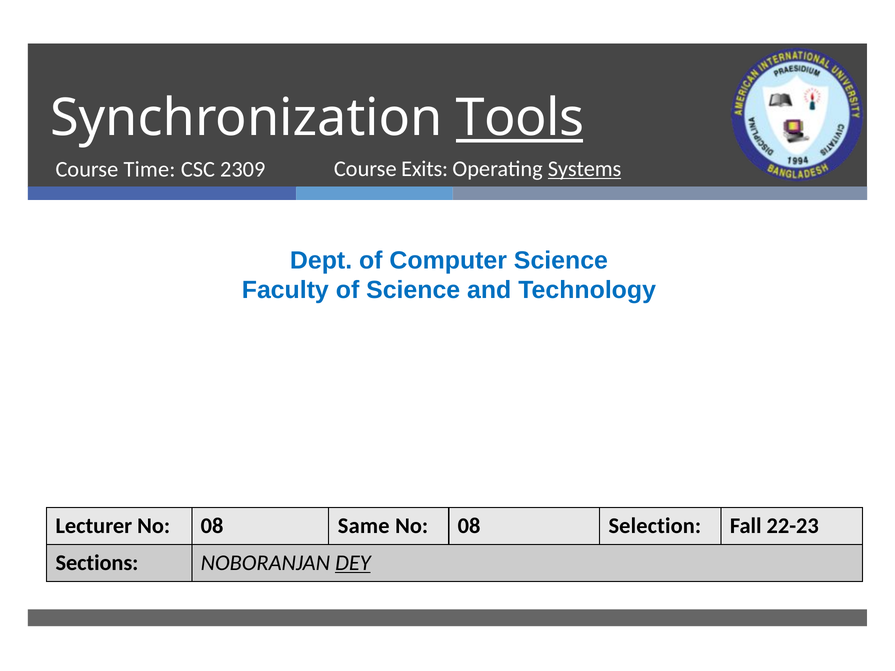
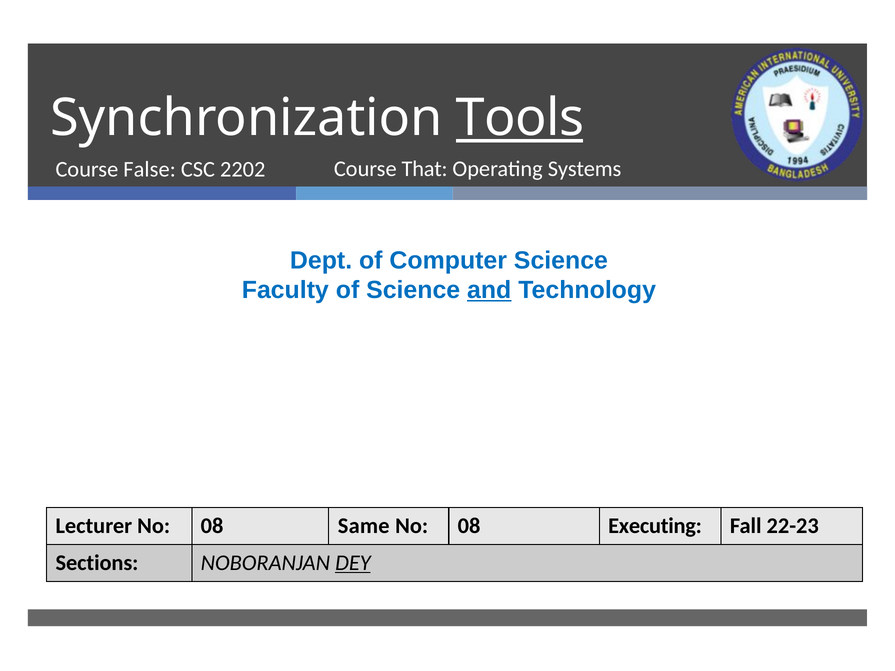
Exits: Exits -> That
Systems underline: present -> none
Time: Time -> False
2309: 2309 -> 2202
and underline: none -> present
Selection: Selection -> Executing
